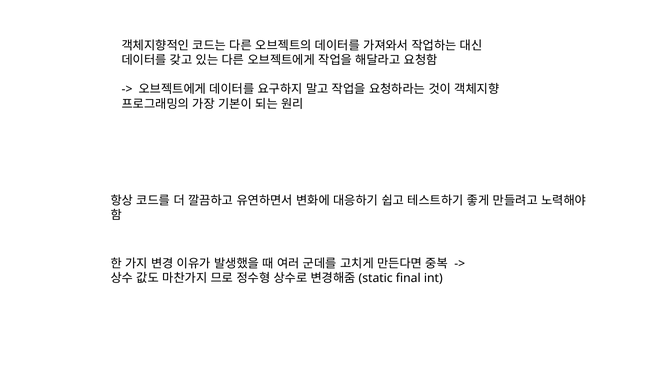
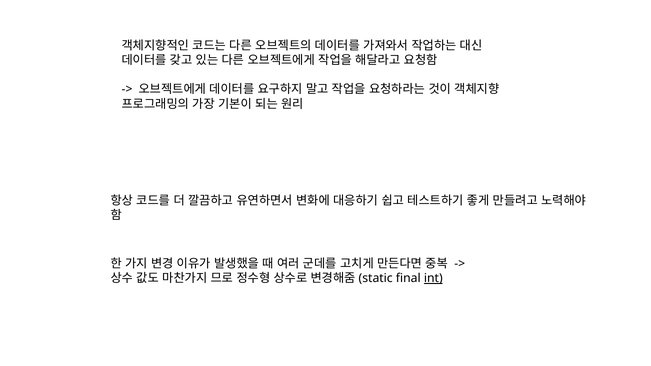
int underline: none -> present
